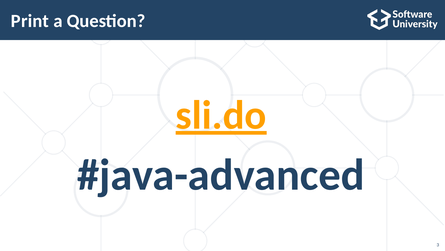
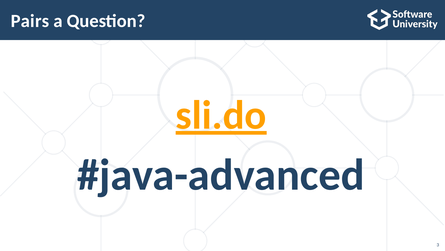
Print: Print -> Pairs
